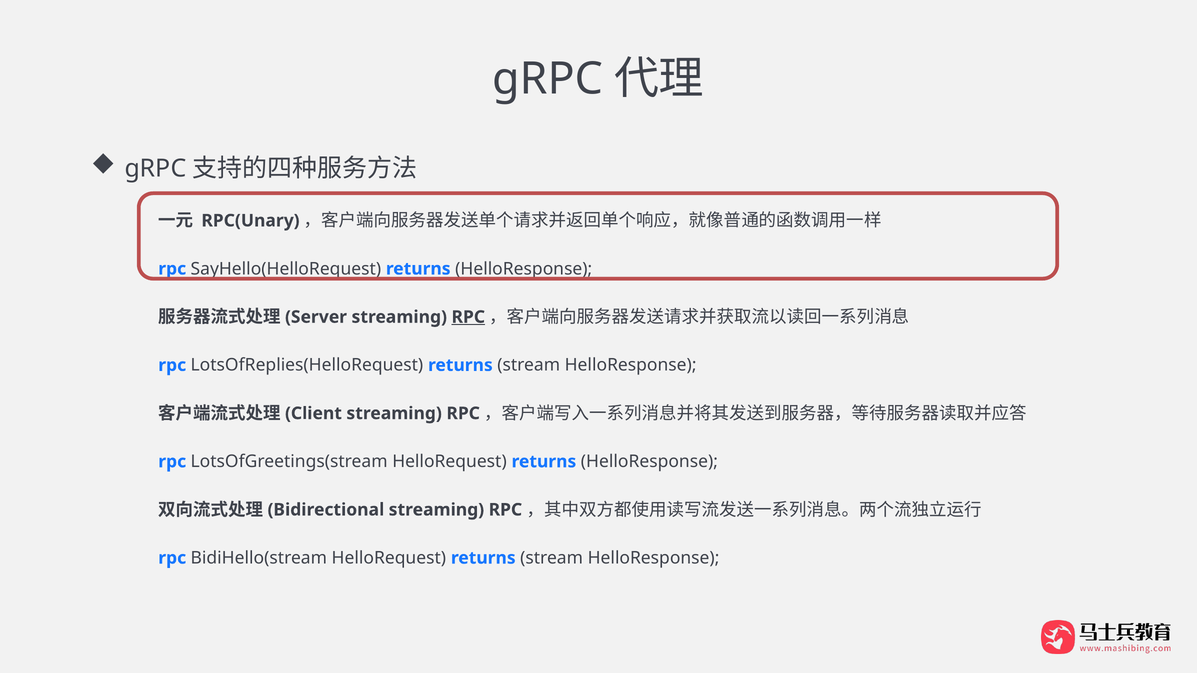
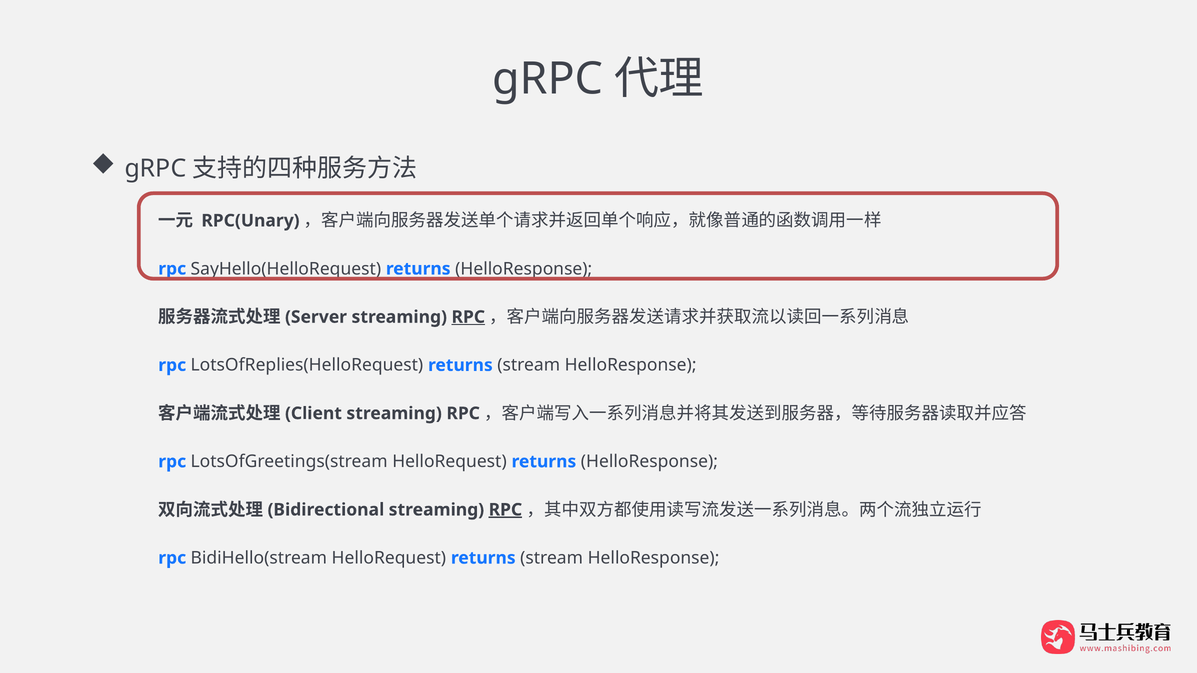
RPC at (505, 510) underline: none -> present
